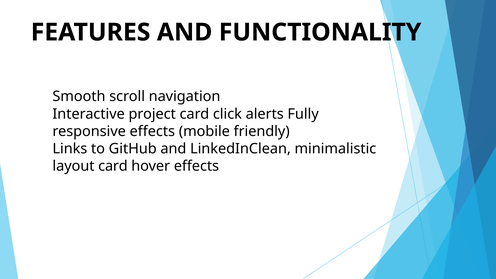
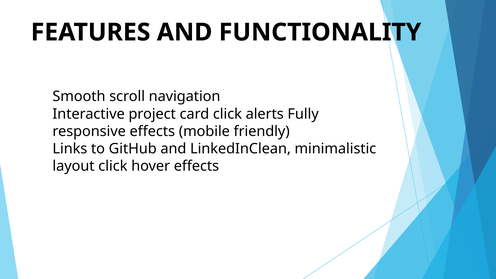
layout card: card -> click
